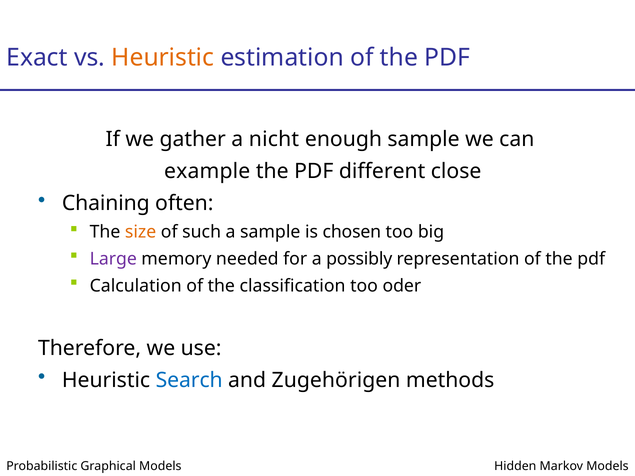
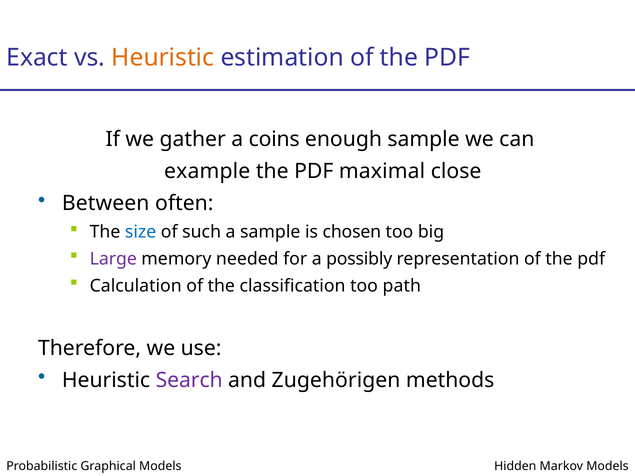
nicht: nicht -> coins
different: different -> maximal
Chaining: Chaining -> Between
size colour: orange -> blue
oder: oder -> path
Search colour: blue -> purple
